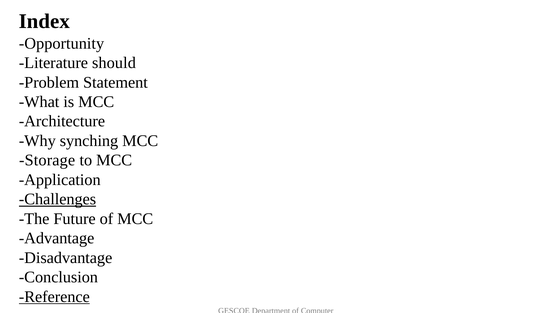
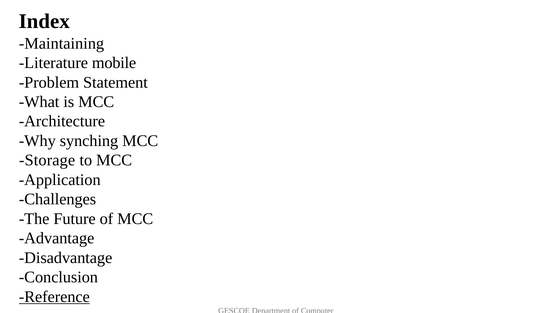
Opportunity: Opportunity -> Maintaining
should: should -> mobile
Challenges underline: present -> none
